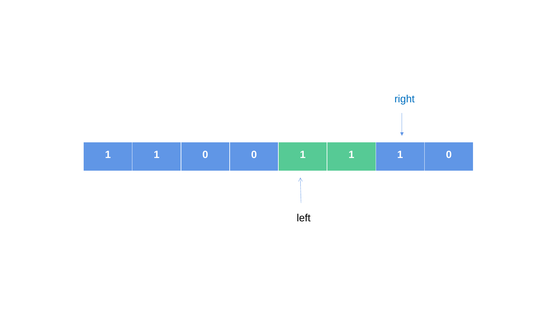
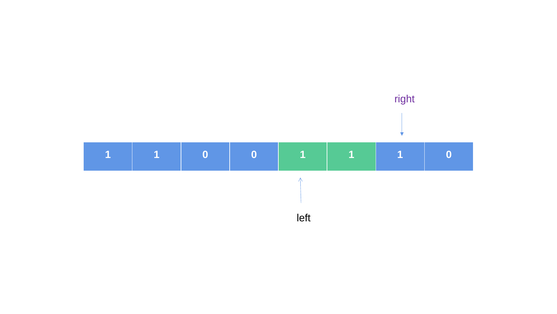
right colour: blue -> purple
